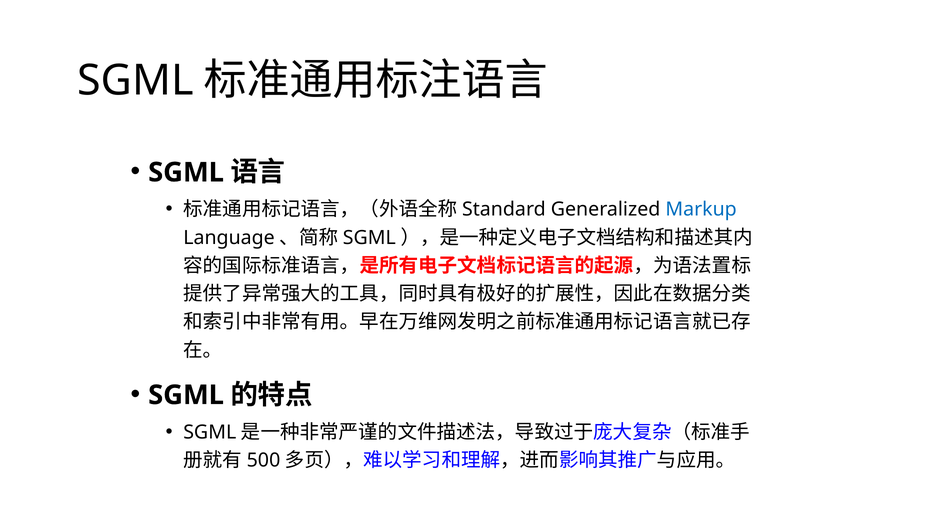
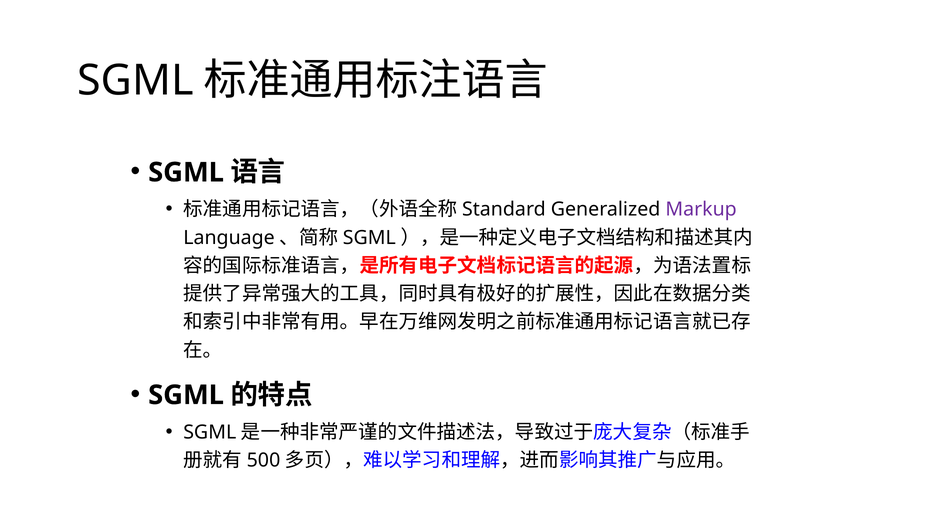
Markup colour: blue -> purple
